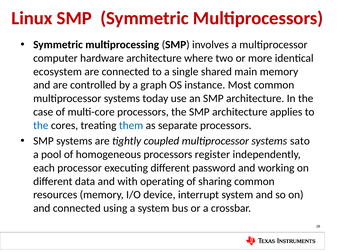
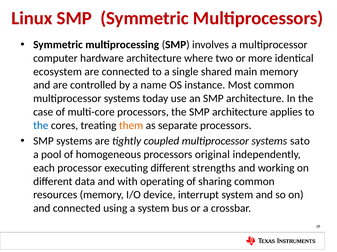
graph: graph -> name
them colour: blue -> orange
register: register -> original
password: password -> strengths
